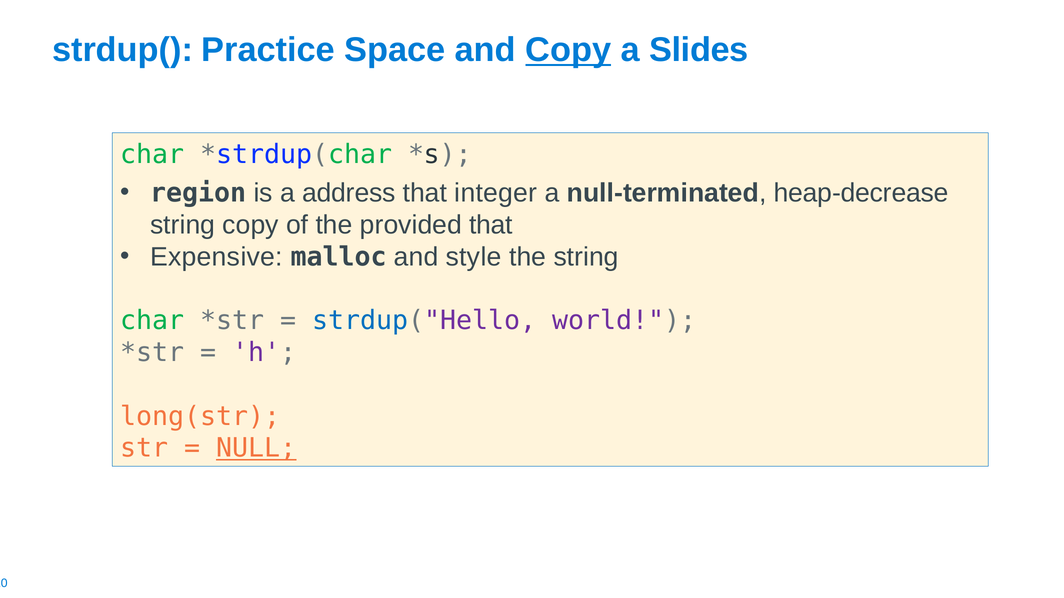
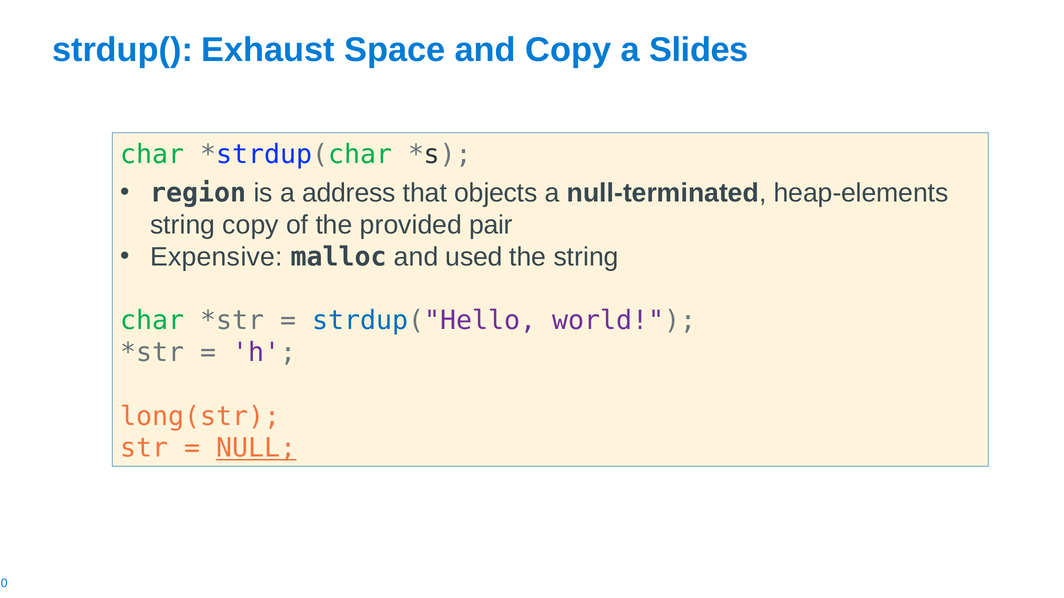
Practice: Practice -> Exhaust
Copy at (568, 50) underline: present -> none
integer: integer -> objects
heap-decrease: heap-decrease -> heap-elements
provided that: that -> pair
style: style -> used
